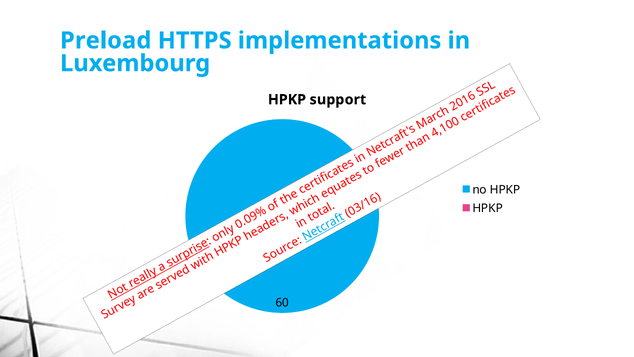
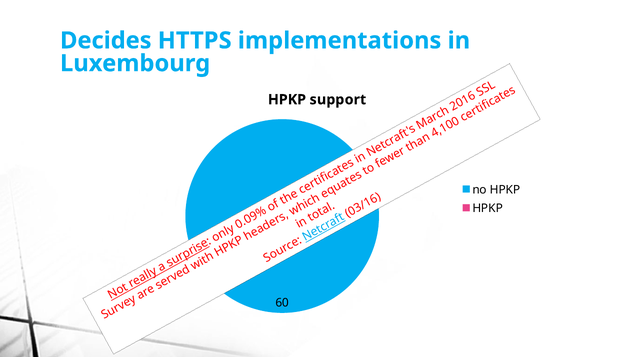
Preload: Preload -> Decides
